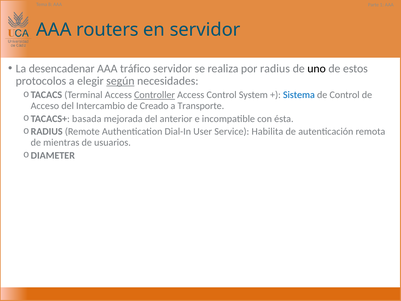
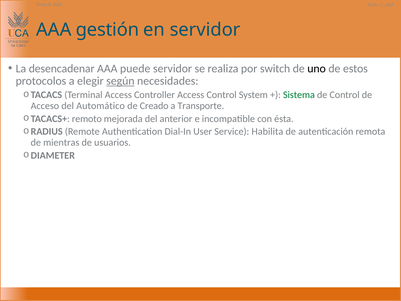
routers: routers -> gestión
tráfico: tráfico -> puede
radius: radius -> switch
Controller underline: present -> none
Sistema colour: blue -> green
Intercambio: Intercambio -> Automático
basada: basada -> remoto
